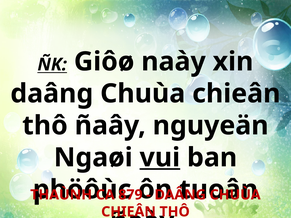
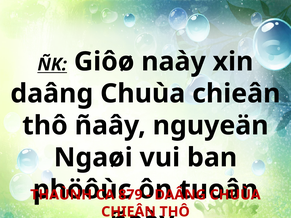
vui underline: present -> none
